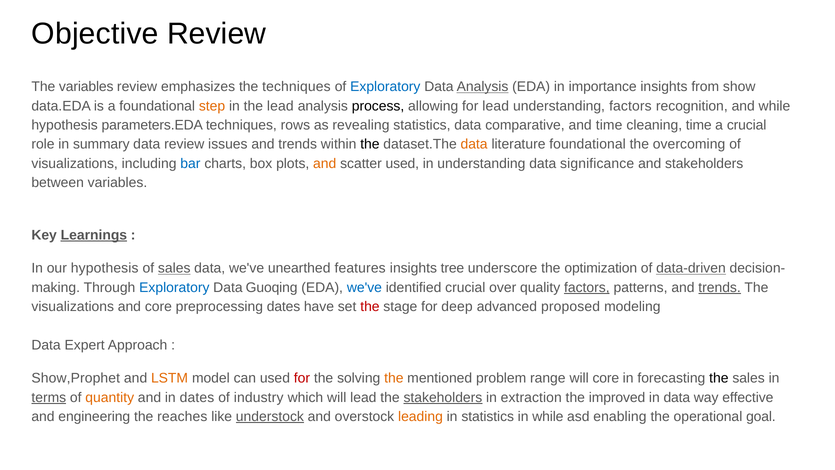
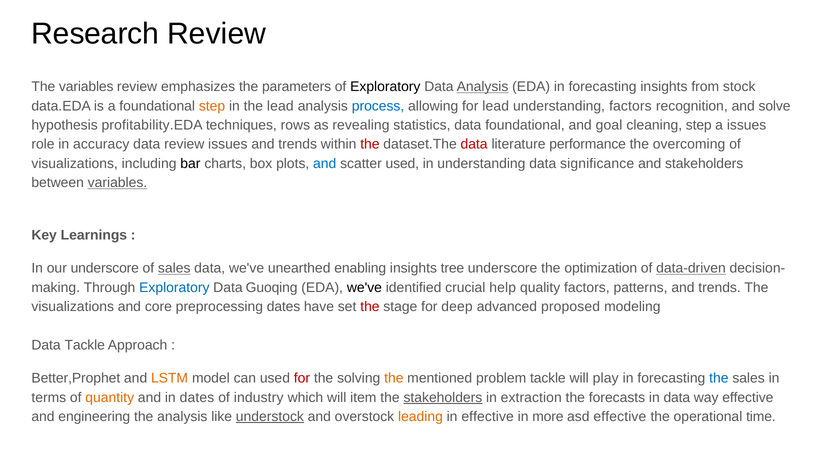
Objective: Objective -> Research
the techniques: techniques -> parameters
Exploratory at (385, 87) colour: blue -> black
EDA in importance: importance -> forecasting
show: show -> stock
process colour: black -> blue
and while: while -> solve
parameters.EDA: parameters.EDA -> profitability.EDA
data comparative: comparative -> foundational
and time: time -> goal
cleaning time: time -> step
a crucial: crucial -> issues
summary: summary -> accuracy
the at (370, 144) colour: black -> red
data at (474, 144) colour: orange -> red
literature foundational: foundational -> performance
bar colour: blue -> black
and at (325, 163) colour: orange -> blue
variables at (117, 183) underline: none -> present
Learnings underline: present -> none
our hypothesis: hypothesis -> underscore
features: features -> enabling
we've at (364, 287) colour: blue -> black
over: over -> help
factors at (587, 287) underline: present -> none
trends at (720, 287) underline: present -> none
Data Expert: Expert -> Tackle
Show,Prophet: Show,Prophet -> Better,Prophet
problem range: range -> tackle
will core: core -> play
the at (719, 378) colour: black -> blue
terms underline: present -> none
will lead: lead -> item
improved: improved -> forecasts
the reaches: reaches -> analysis
in statistics: statistics -> effective
in while: while -> more
asd enabling: enabling -> effective
goal: goal -> time
